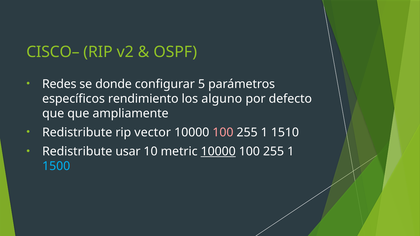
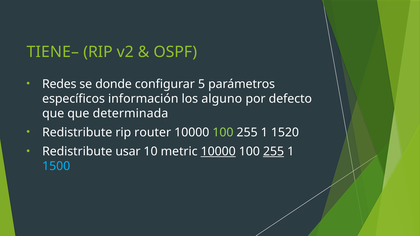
CISCO–: CISCO– -> TIENE–
rendimiento: rendimiento -> información
ampliamente: ampliamente -> determinada
vector: vector -> router
100 at (223, 133) colour: pink -> light green
1510: 1510 -> 1520
255 at (274, 152) underline: none -> present
